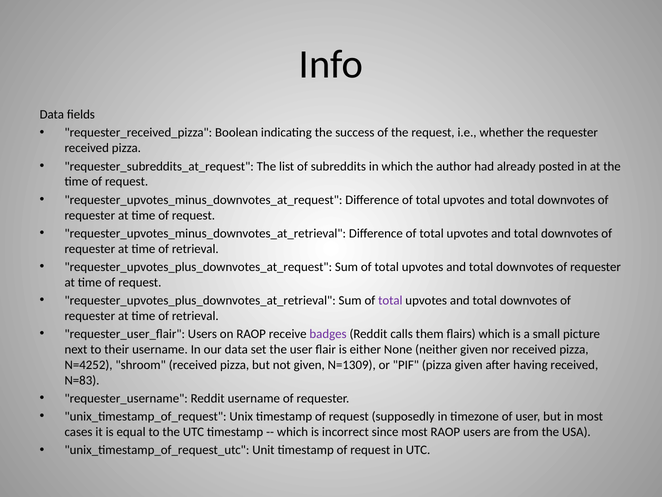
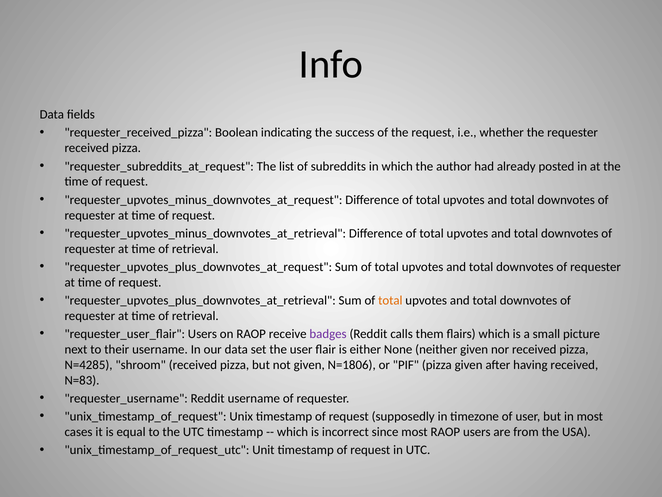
total at (390, 300) colour: purple -> orange
N=4252: N=4252 -> N=4285
N=1309: N=1309 -> N=1806
